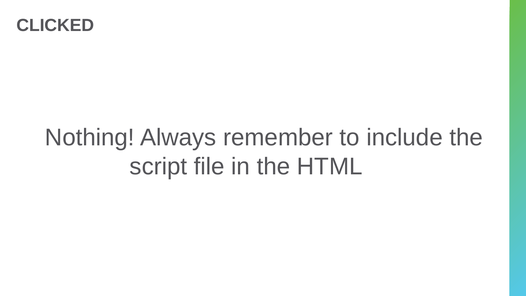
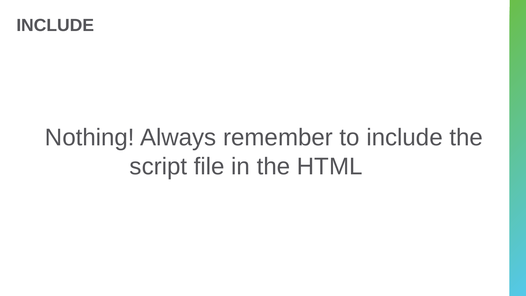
CLICKED at (55, 26): CLICKED -> INCLUDE
